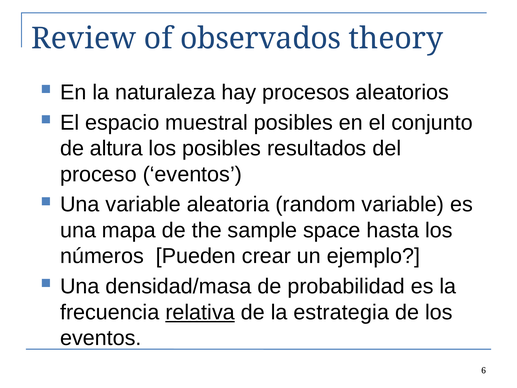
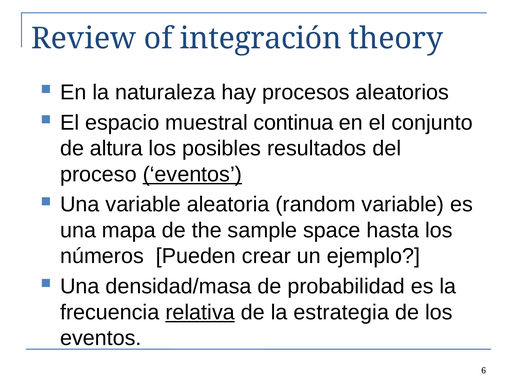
observados: observados -> integración
muestral posibles: posibles -> continua
eventos at (192, 174) underline: none -> present
